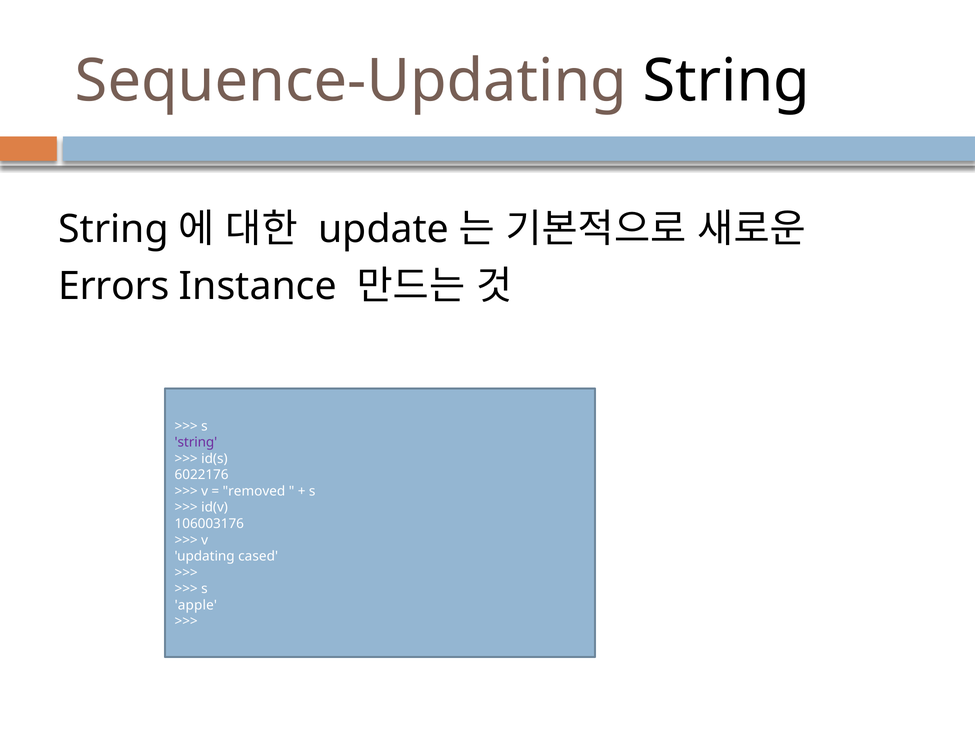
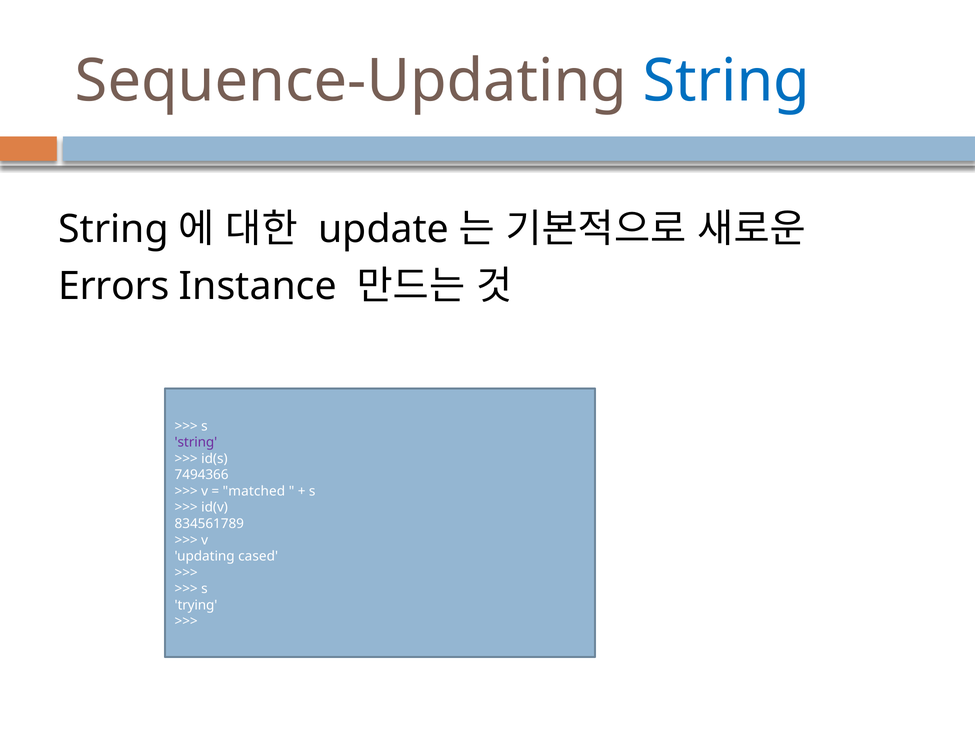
String at (726, 81) colour: black -> blue
6022176: 6022176 -> 7494366
removed: removed -> matched
106003176: 106003176 -> 834561789
apple: apple -> trying
